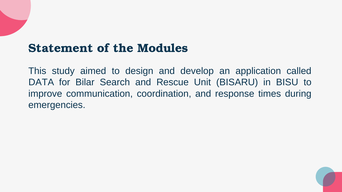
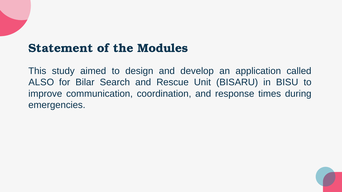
DATA: DATA -> ALSO
